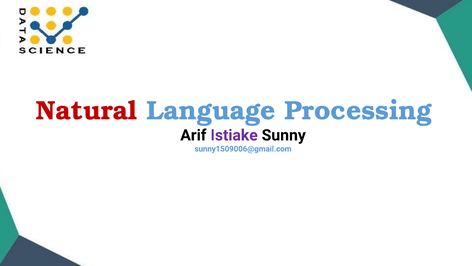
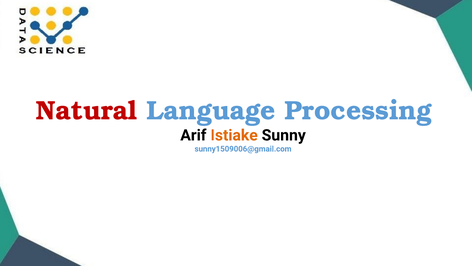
Istiake colour: purple -> orange
